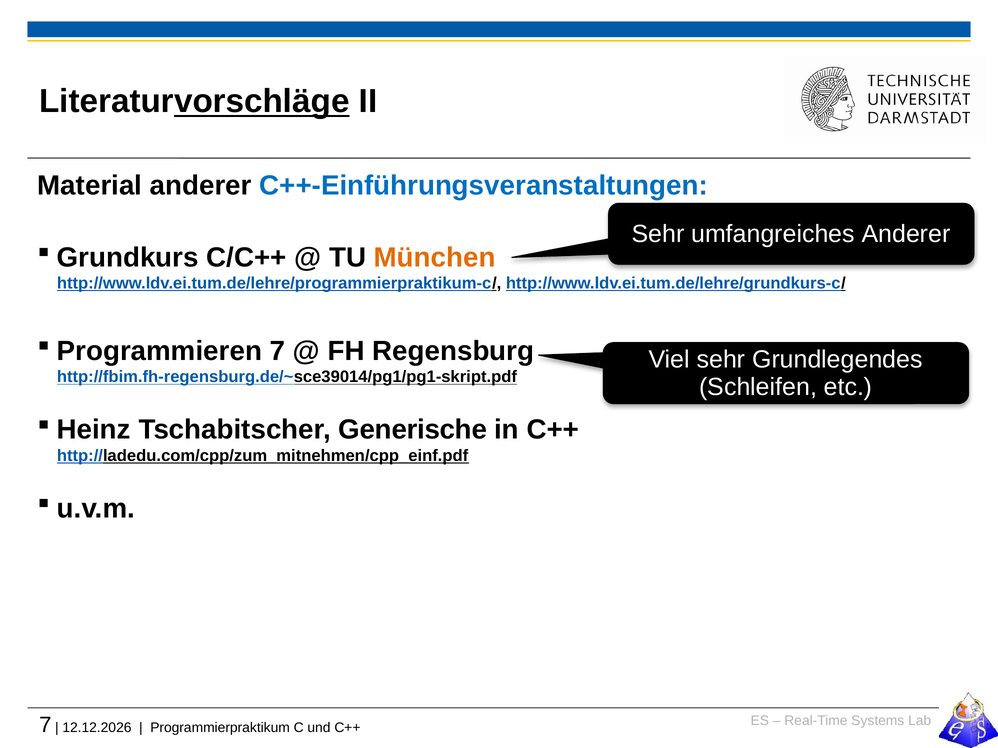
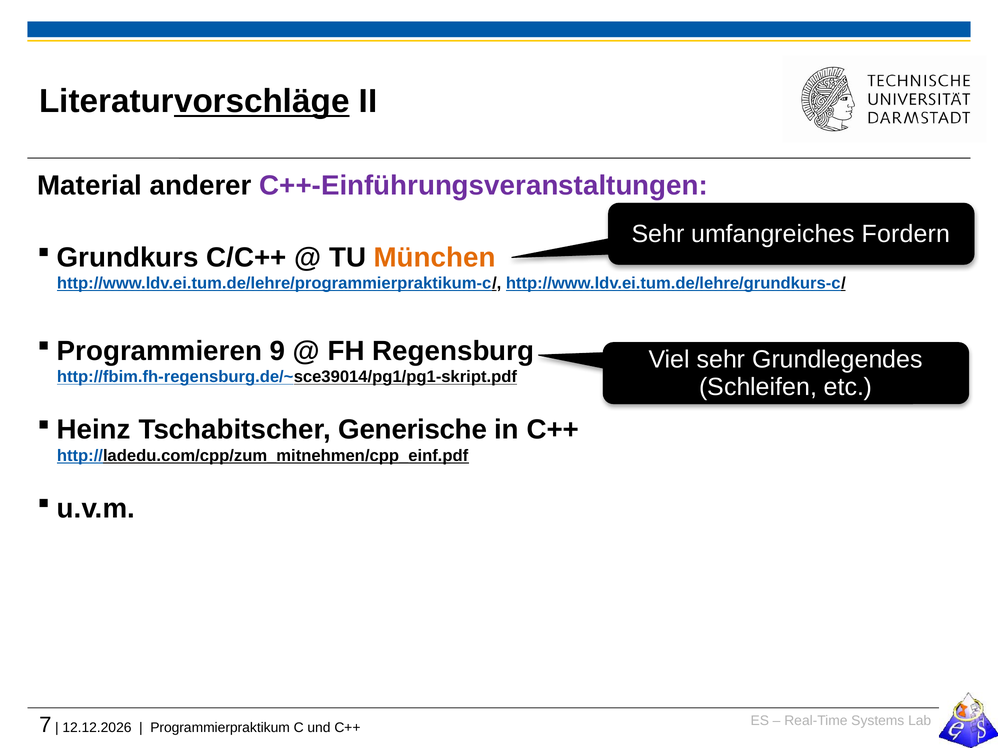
C++-Einführungsveranstaltungen colour: blue -> purple
umfangreiches Anderer: Anderer -> Fordern
7 at (277, 351): 7 -> 9
